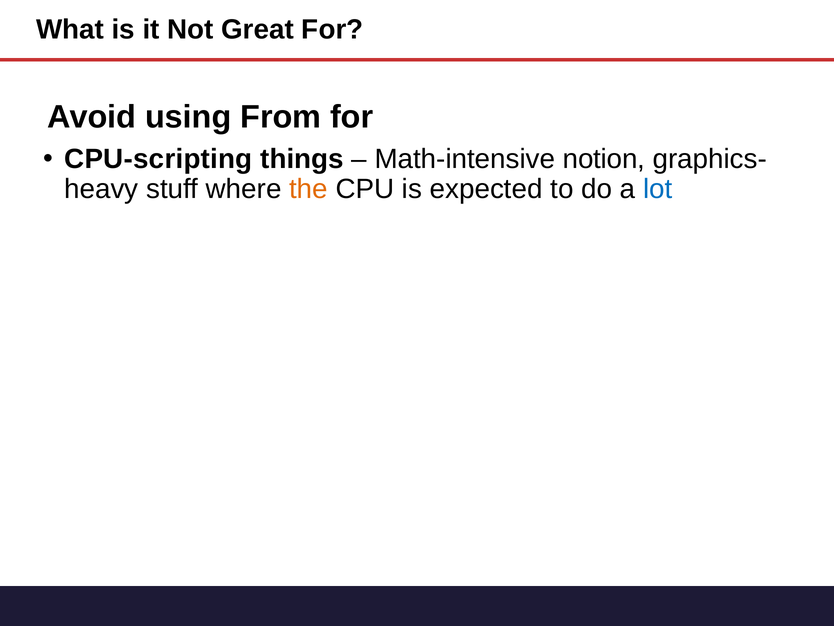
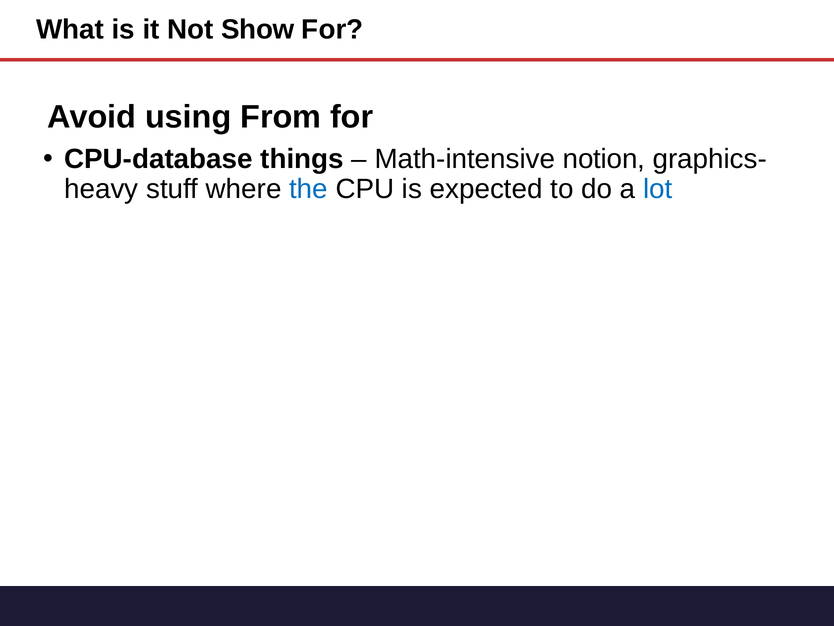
Great: Great -> Show
CPU-scripting: CPU-scripting -> CPU-database
the colour: orange -> blue
